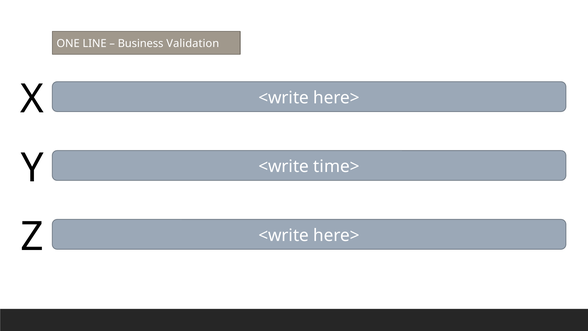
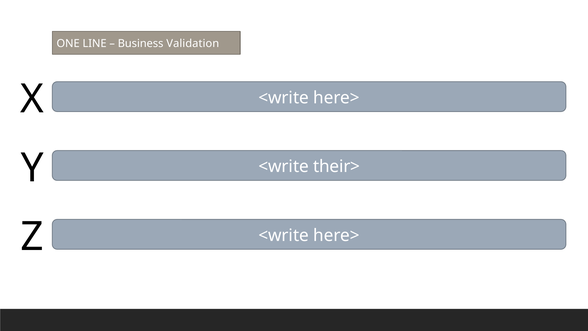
time>: time> -> their>
